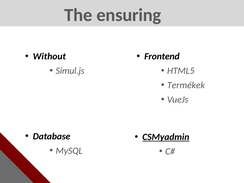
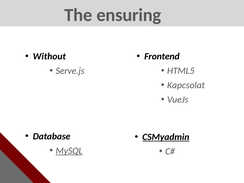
Simul.js: Simul.js -> Serve.js
Termékek: Termékek -> Kapcsolat
MySQL underline: none -> present
